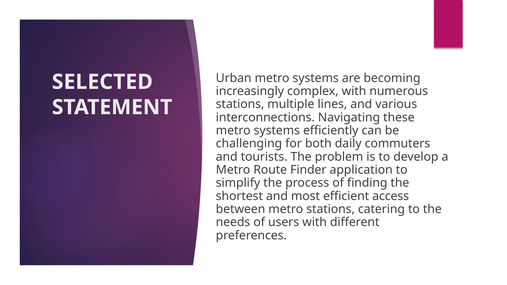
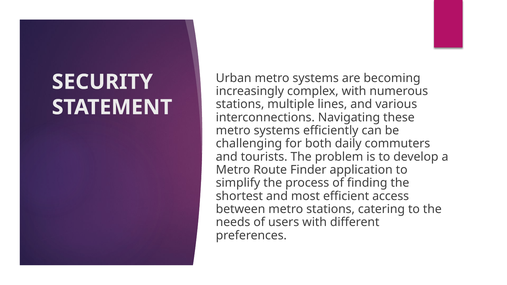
SELECTED: SELECTED -> SECURITY
